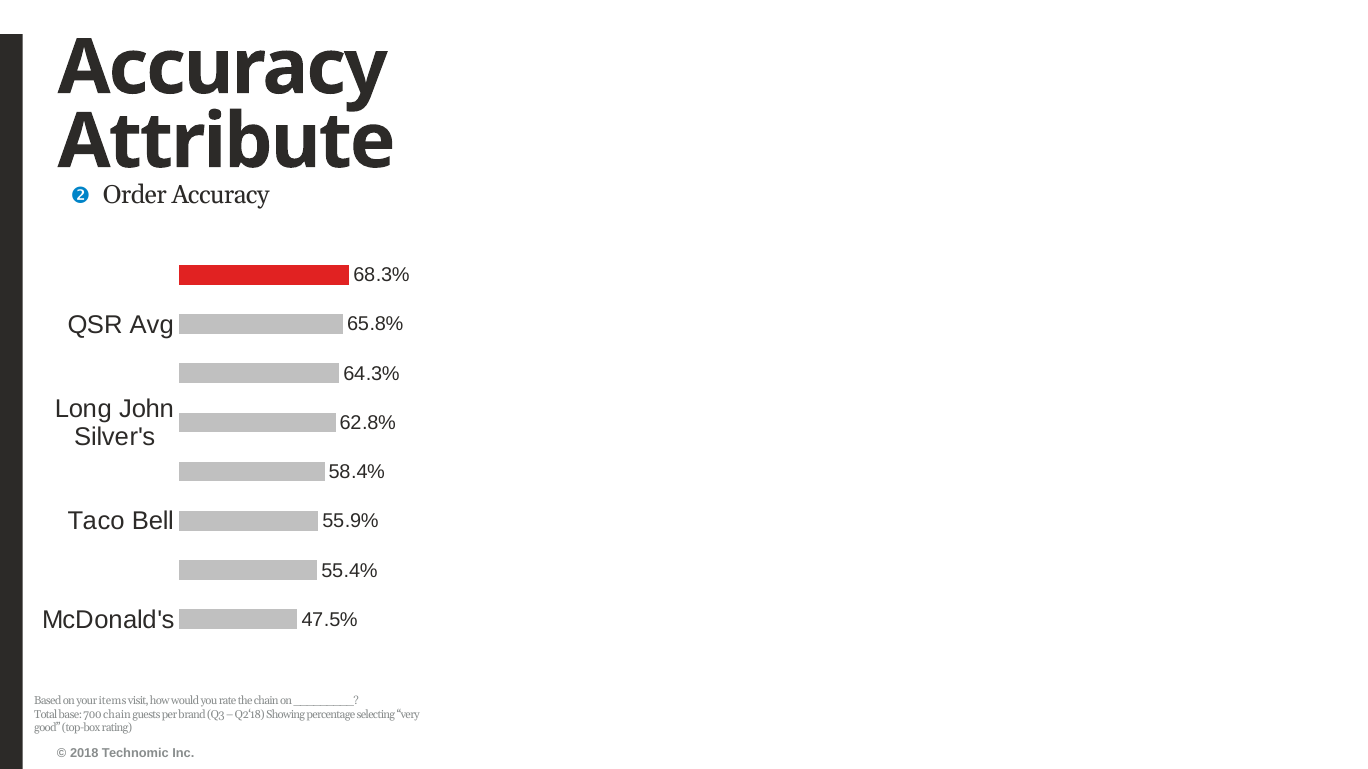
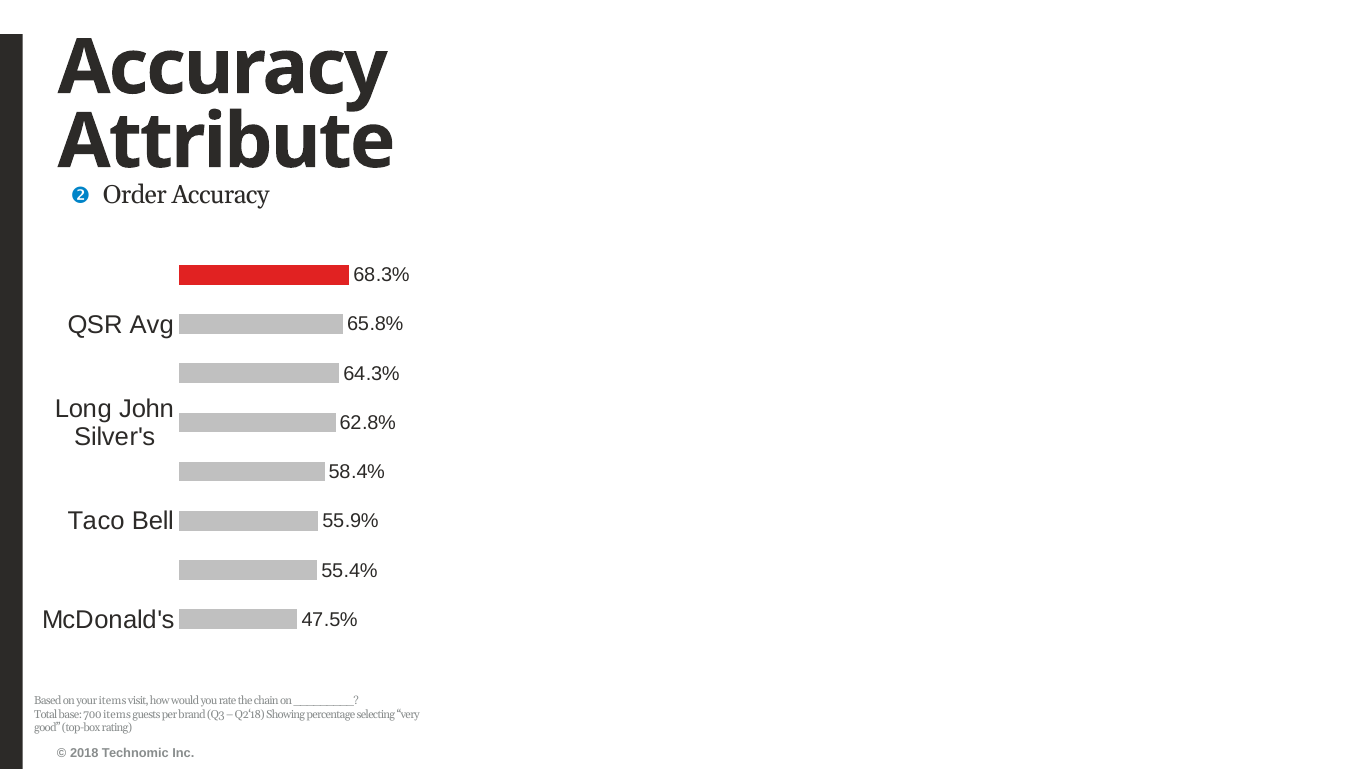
700 chain: chain -> items
